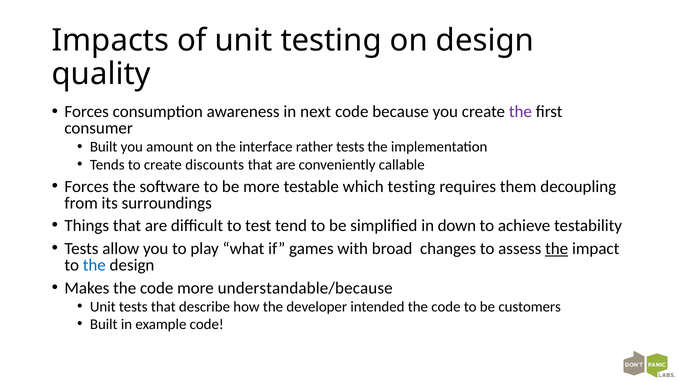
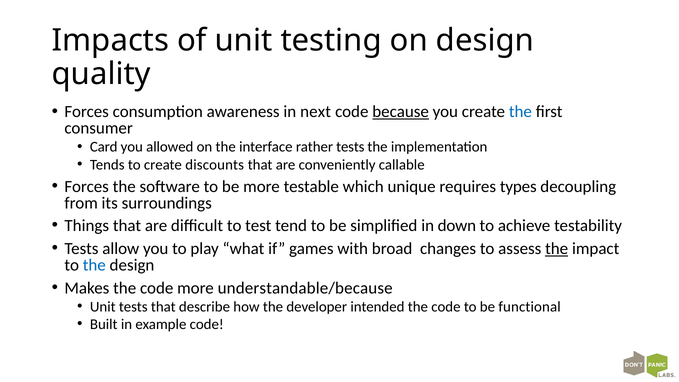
because underline: none -> present
the at (520, 112) colour: purple -> blue
Built at (104, 147): Built -> Card
amount: amount -> allowed
which testing: testing -> unique
them: them -> types
customers: customers -> functional
